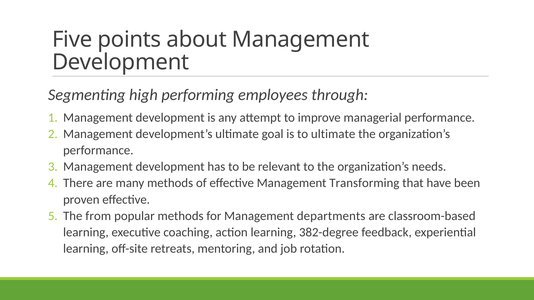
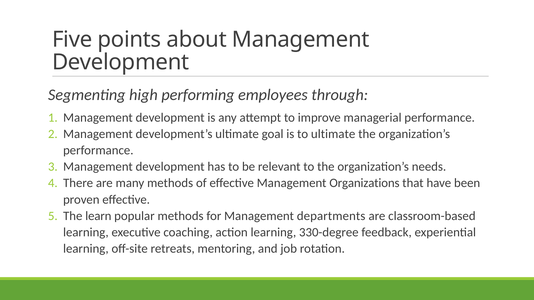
Transforming: Transforming -> Organizations
from: from -> learn
382-degree: 382-degree -> 330-degree
